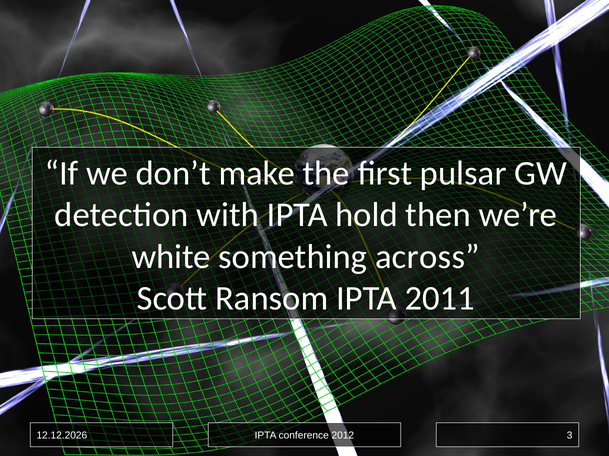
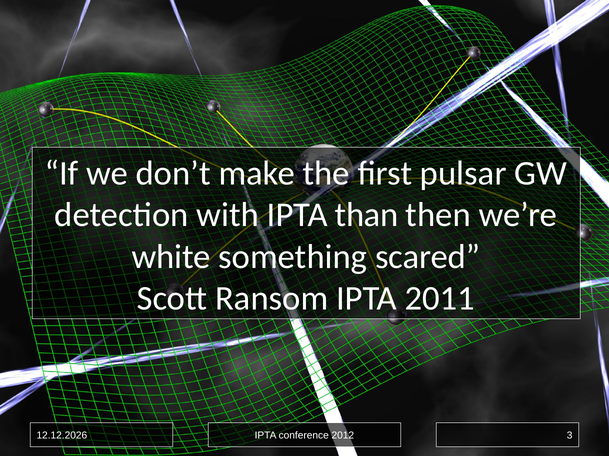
hold: hold -> than
across: across -> scared
